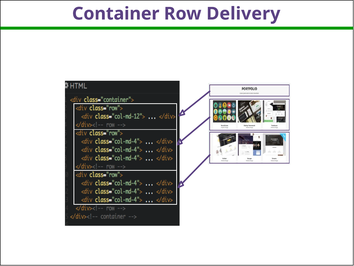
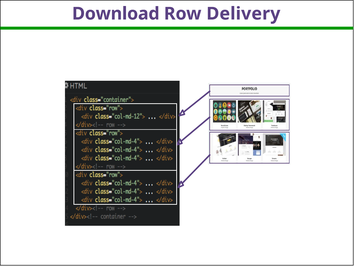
Container: Container -> Download
